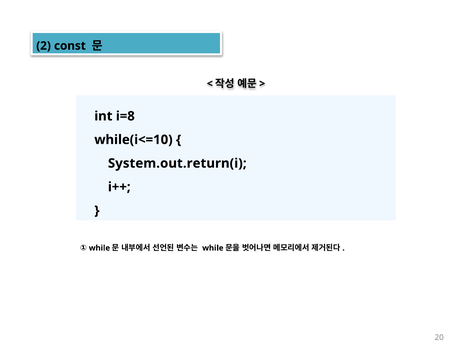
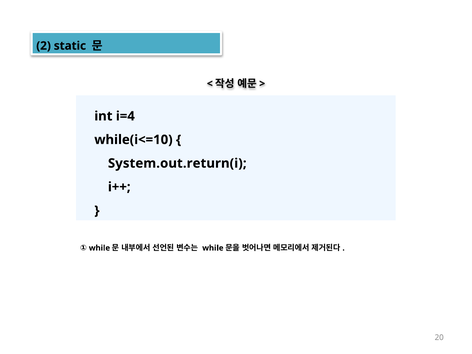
const: const -> static
i=8: i=8 -> i=4
